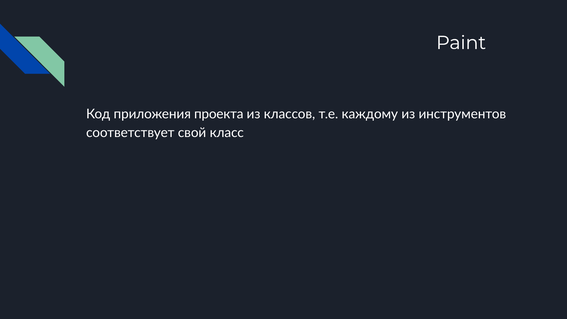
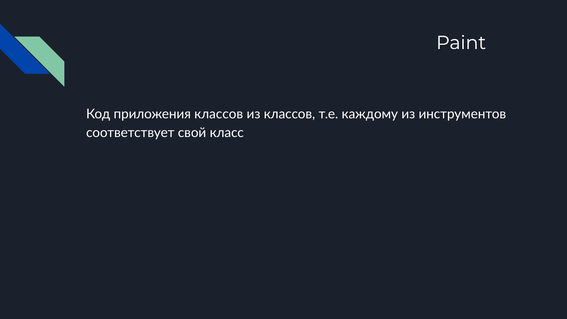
приложения проекта: проекта -> классов
